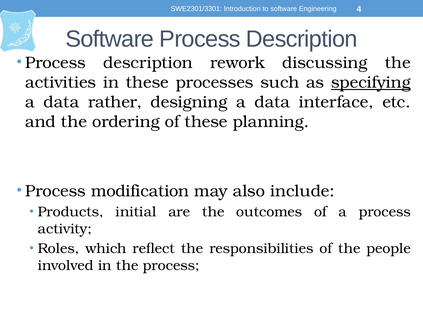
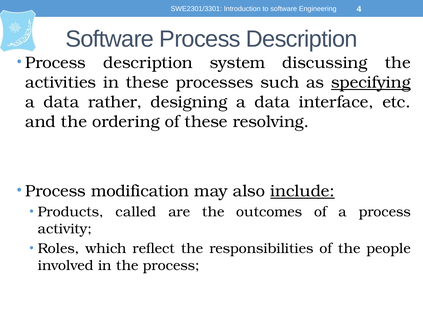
rework: rework -> system
planning: planning -> resolving
include underline: none -> present
initial: initial -> called
